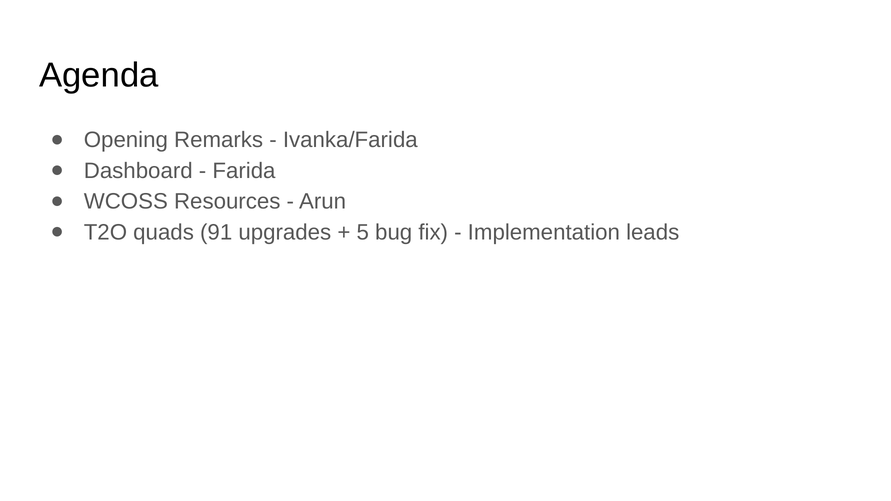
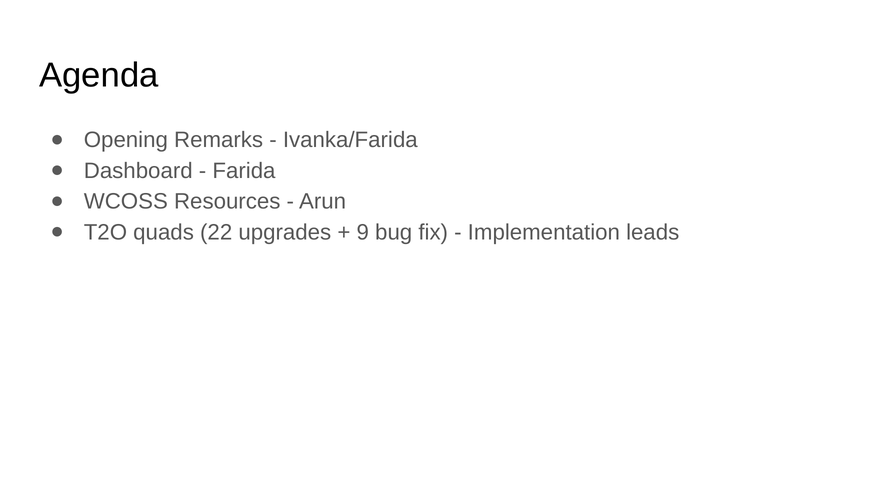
91: 91 -> 22
5: 5 -> 9
